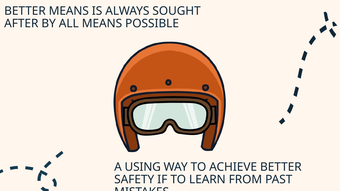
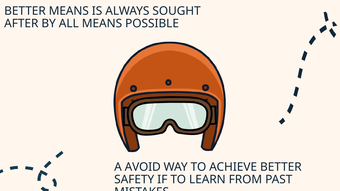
USING: USING -> AVOID
